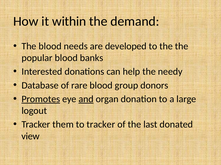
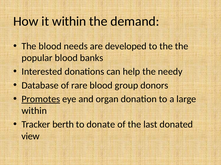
and underline: present -> none
logout at (34, 111): logout -> within
them: them -> berth
to tracker: tracker -> donate
